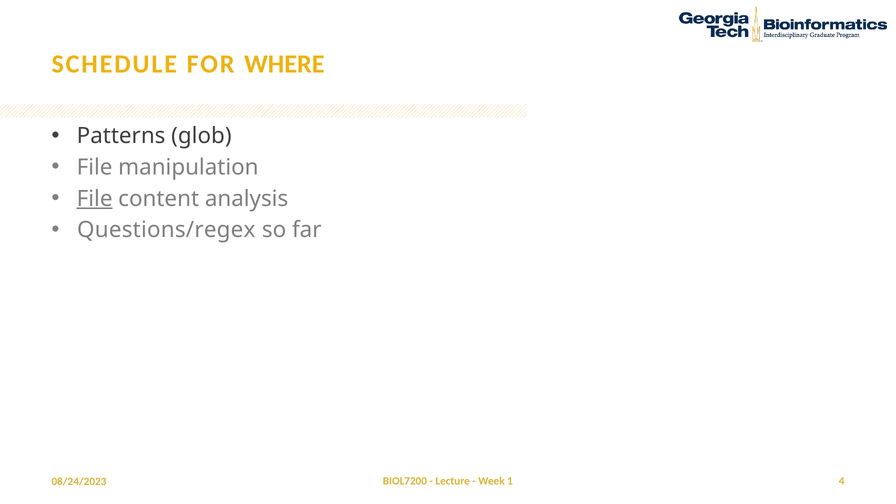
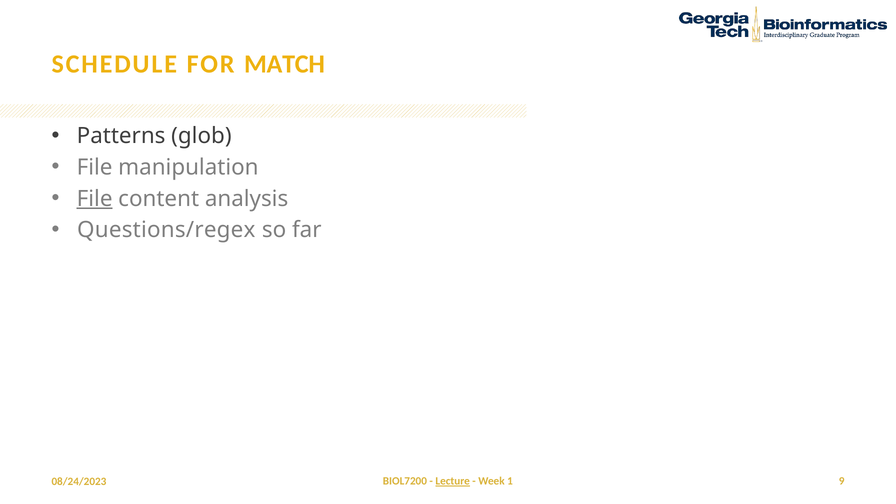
WHERE: WHERE -> MATCH
Lecture underline: none -> present
4: 4 -> 9
